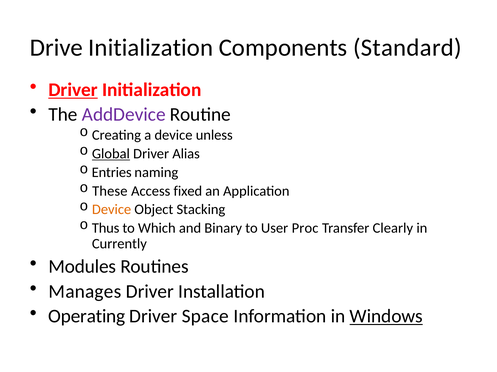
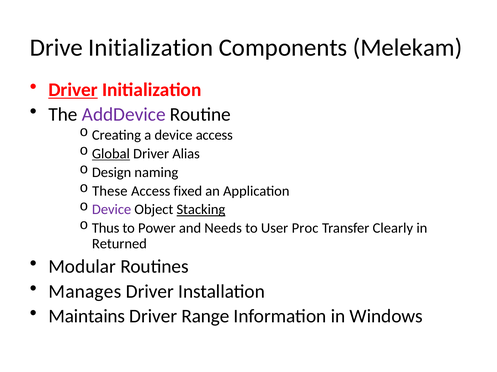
Standard: Standard -> Melekam
device unless: unless -> access
Entries: Entries -> Design
Device at (112, 210) colour: orange -> purple
Stacking underline: none -> present
Which: Which -> Power
Binary: Binary -> Needs
Currently: Currently -> Returned
Modules: Modules -> Modular
Operating: Operating -> Maintains
Space: Space -> Range
Windows underline: present -> none
